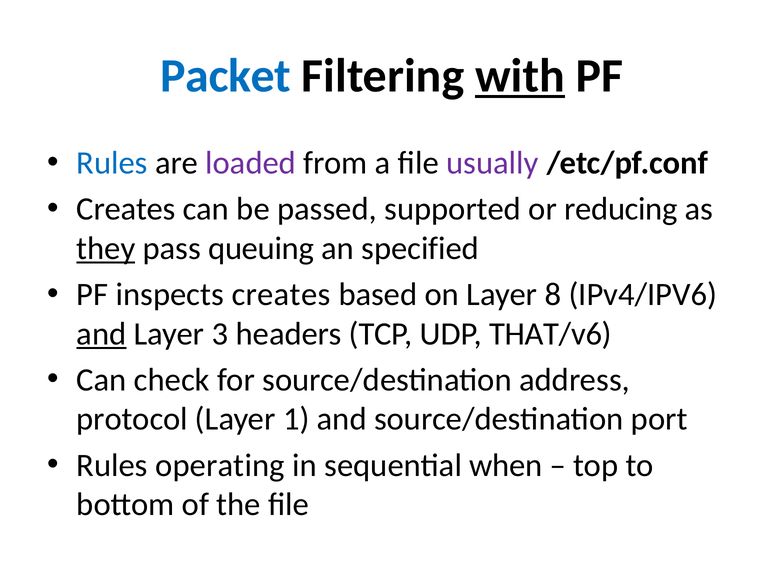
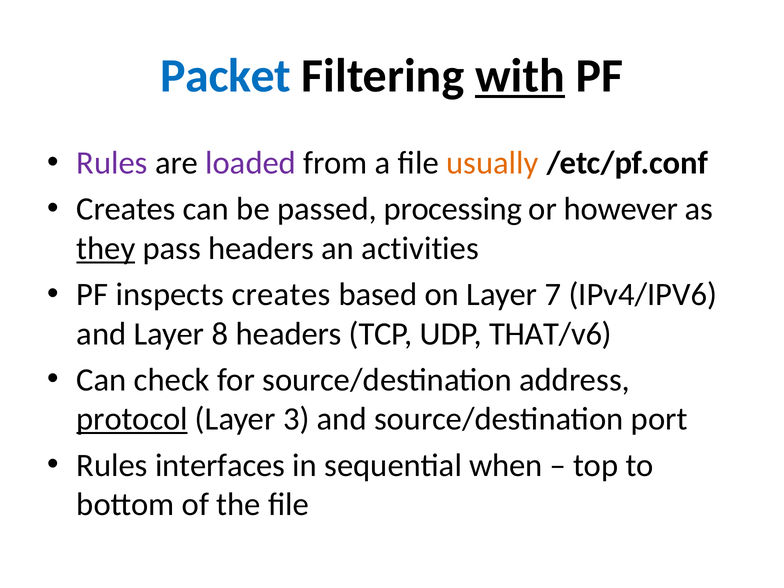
Rules at (112, 163) colour: blue -> purple
usually colour: purple -> orange
supported: supported -> processing
reducing: reducing -> however
pass queuing: queuing -> headers
specified: specified -> activities
8: 8 -> 7
and at (101, 334) underline: present -> none
3: 3 -> 8
protocol underline: none -> present
1: 1 -> 3
operating: operating -> interfaces
